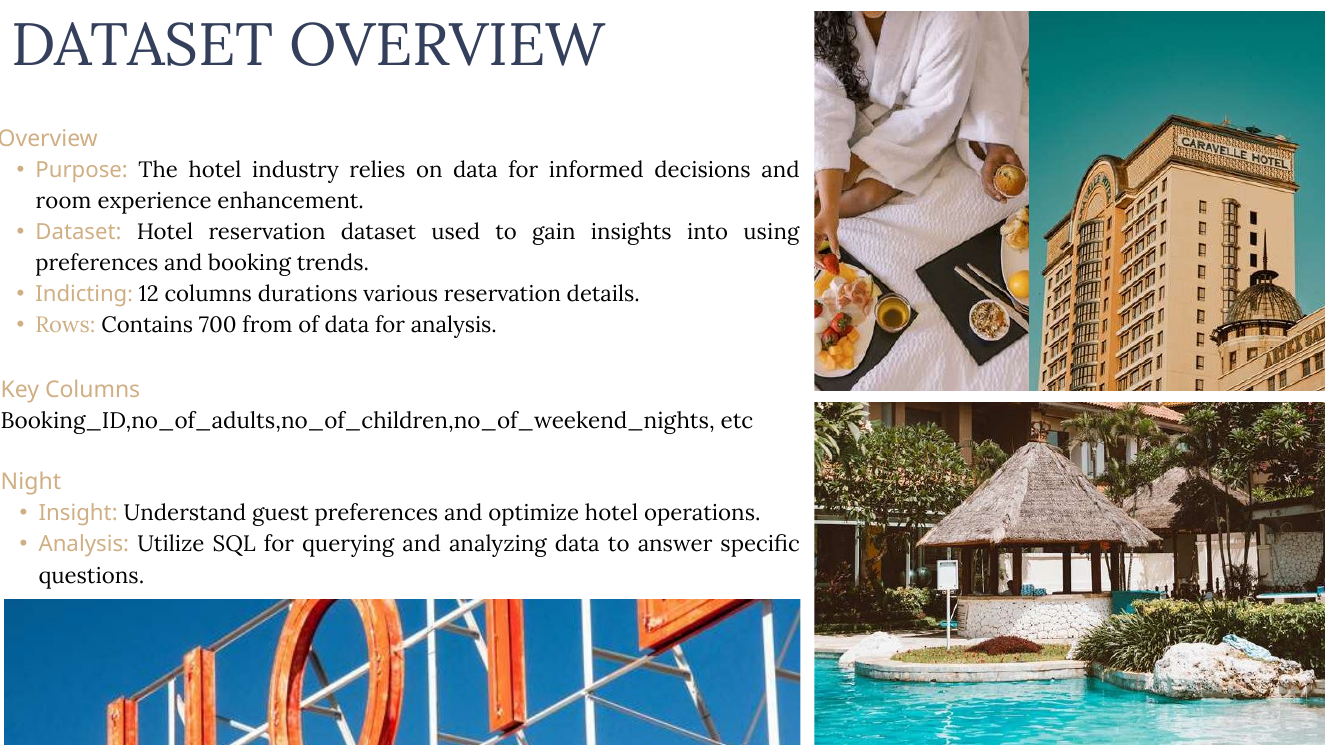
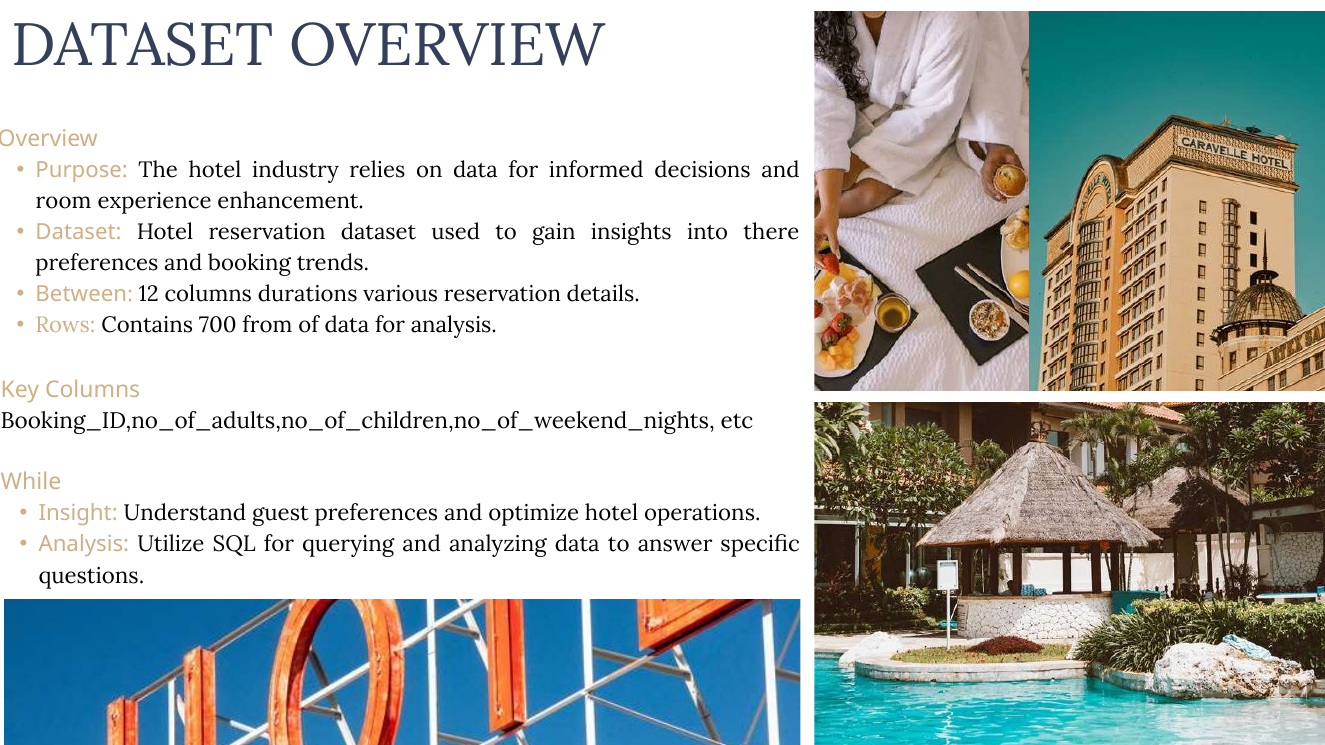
using: using -> there
Indicting: Indicting -> Between
Night: Night -> While
